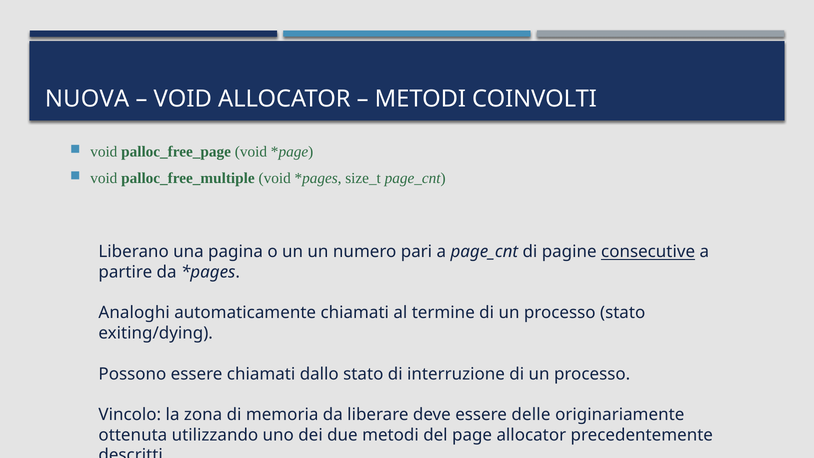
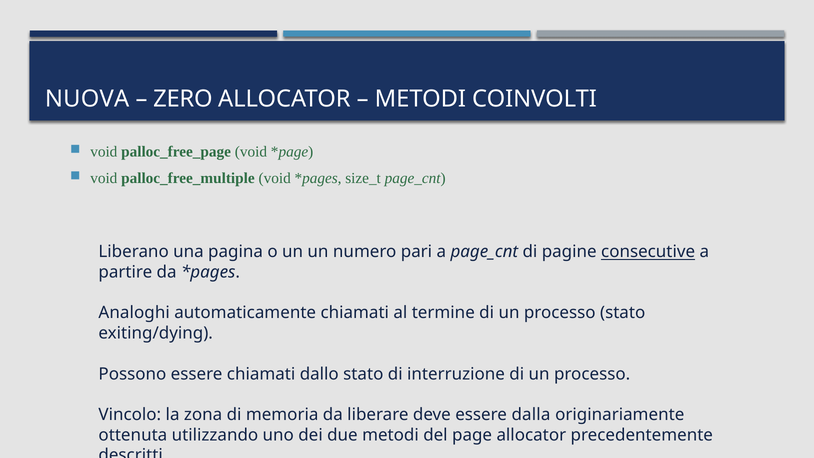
VOID at (183, 99): VOID -> ZERO
delle: delle -> dalla
